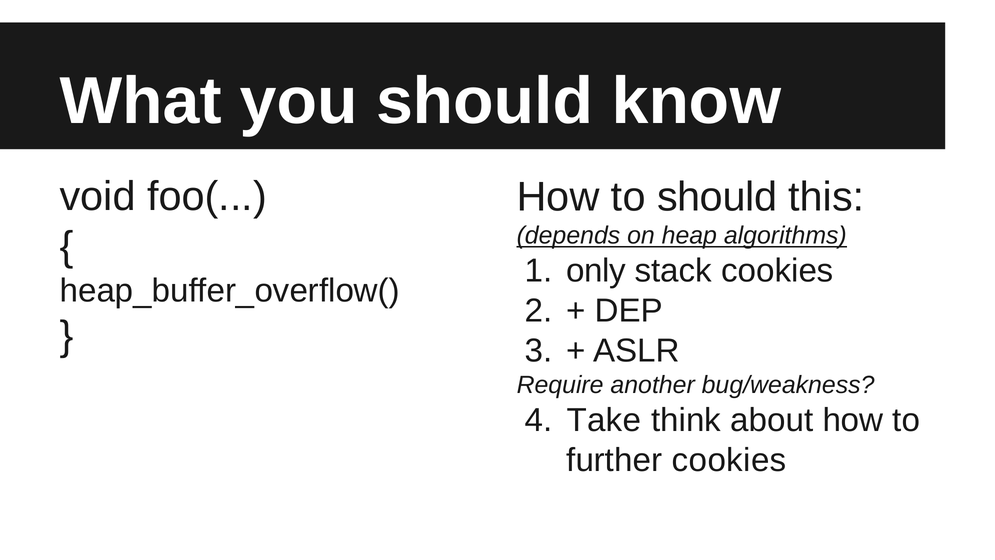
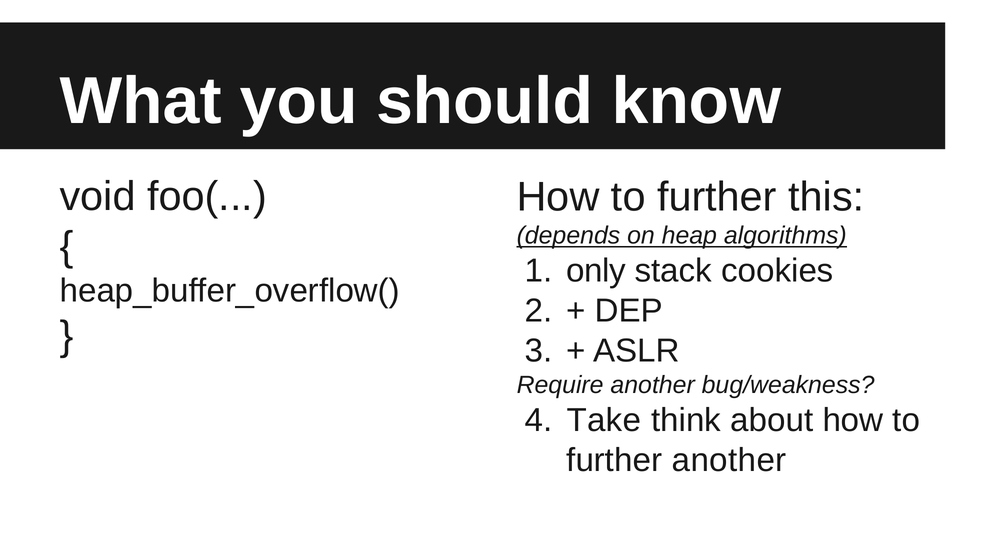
should at (717, 197): should -> further
further cookies: cookies -> another
